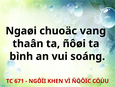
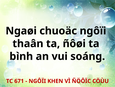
chuoäc vang: vang -> ngôïi
